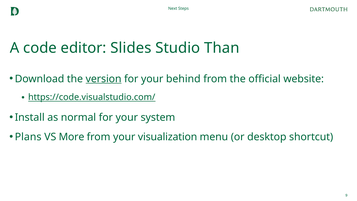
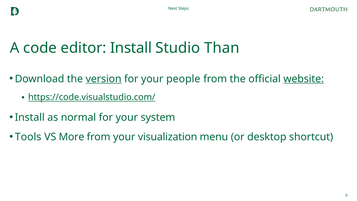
editor Slides: Slides -> Install
behind: behind -> people
website underline: none -> present
Plans: Plans -> Tools
